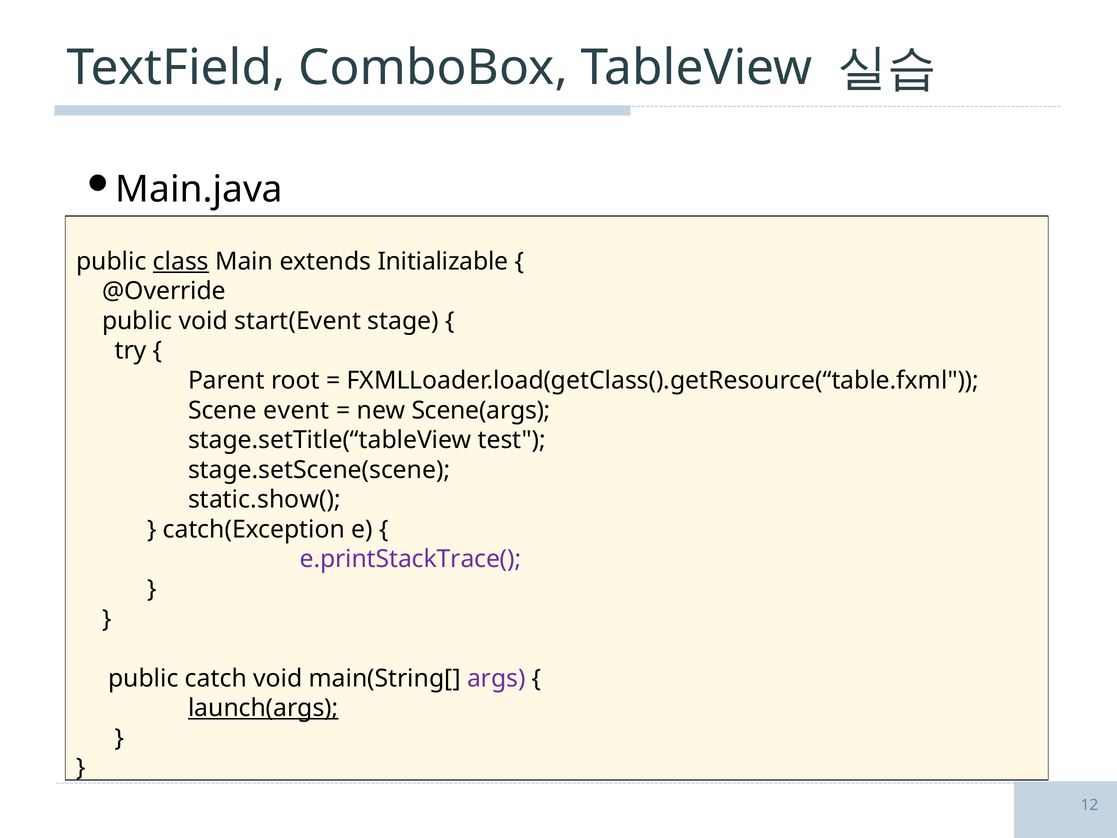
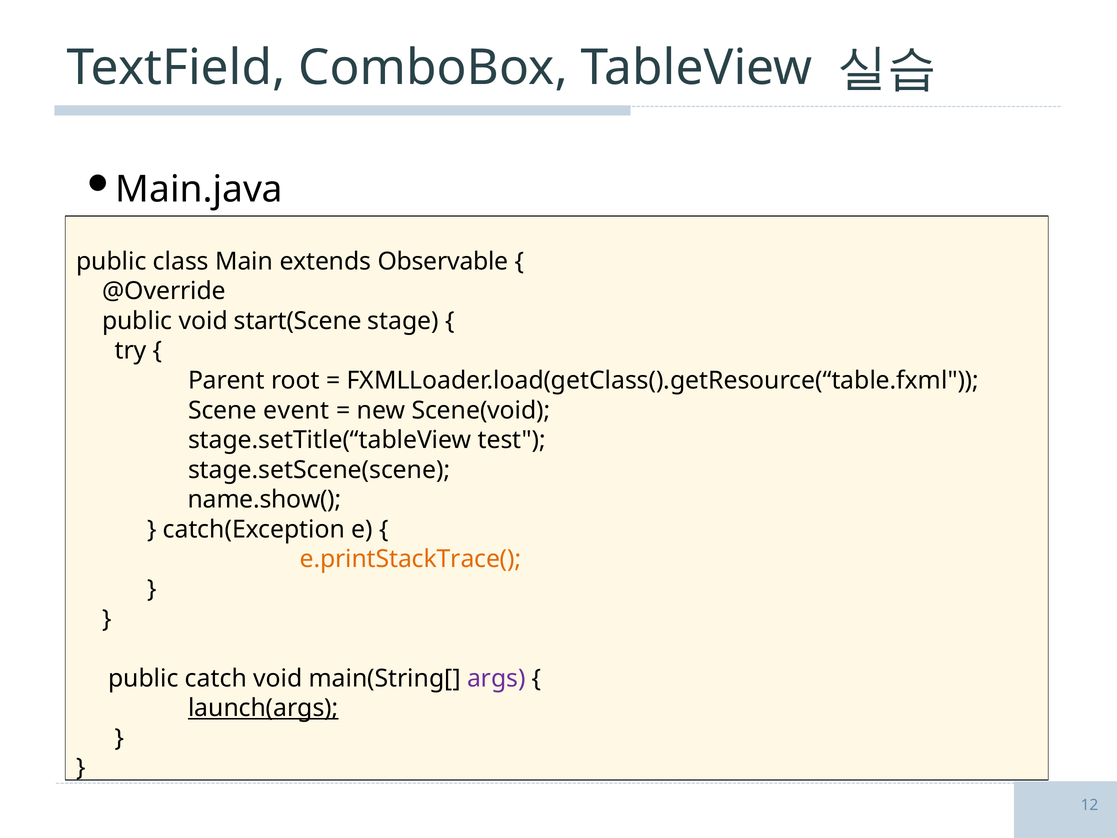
class underline: present -> none
Initializable: Initializable -> Observable
start(Event: start(Event -> start(Scene
Scene(args: Scene(args -> Scene(void
static.show(: static.show( -> name.show(
e.printStackTrace( colour: purple -> orange
